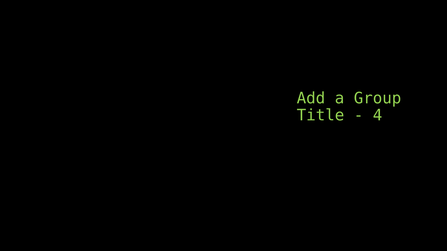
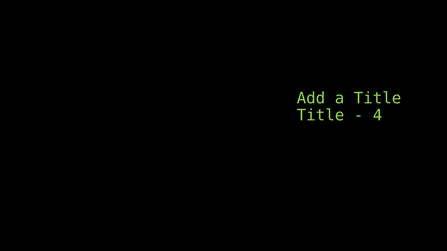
a Group: Group -> Title
